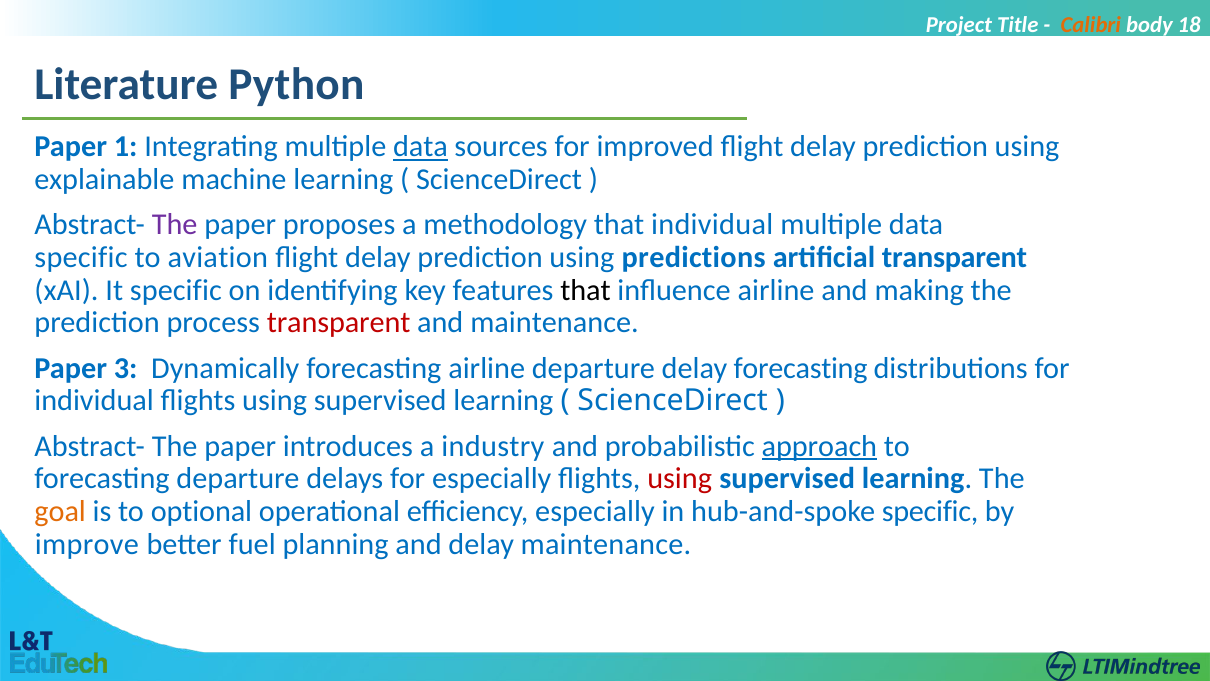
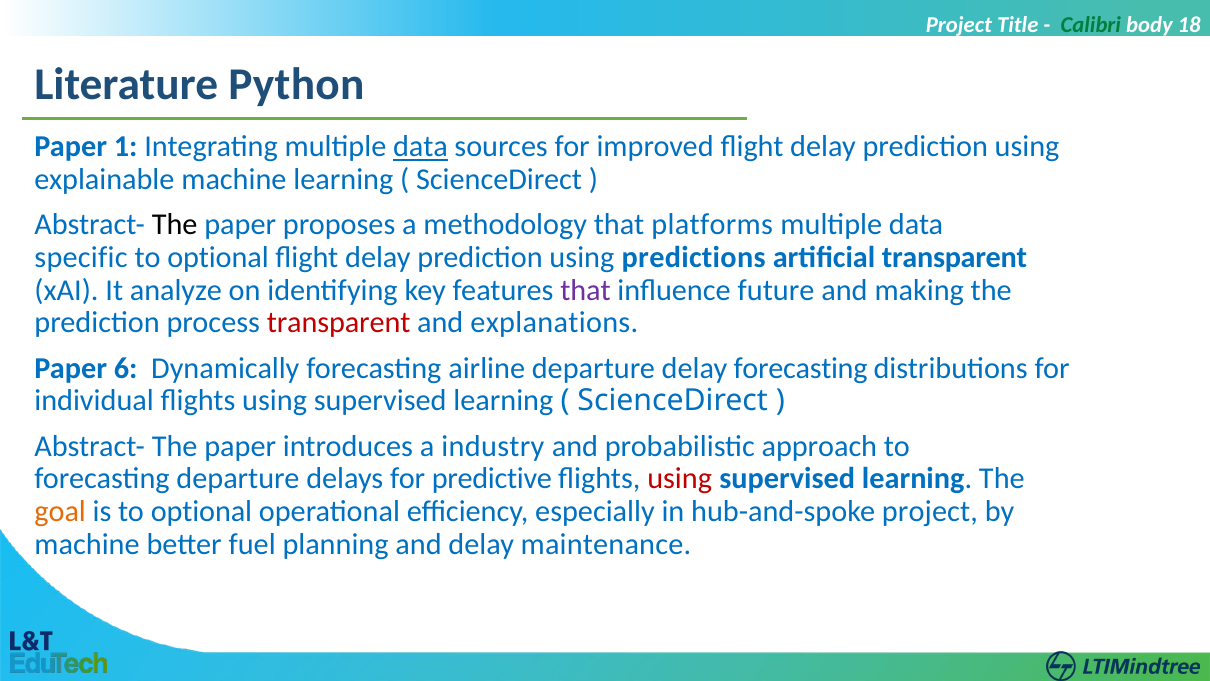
Calibri colour: orange -> green
The at (175, 225) colour: purple -> black
that individual: individual -> platforms
aviation at (218, 257): aviation -> optional
It specific: specific -> analyze
that at (585, 290) colour: black -> purple
influence airline: airline -> future
and maintenance: maintenance -> explanations
3: 3 -> 6
approach underline: present -> none
for especially: especially -> predictive
hub-and-spoke specific: specific -> project
improve at (87, 544): improve -> machine
